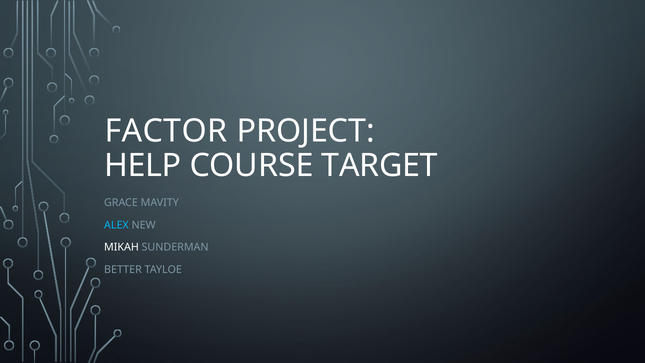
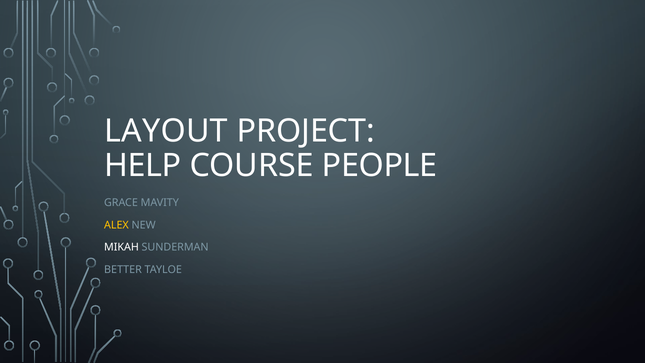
FACTOR: FACTOR -> LAYOUT
TARGET: TARGET -> PEOPLE
ALEX colour: light blue -> yellow
